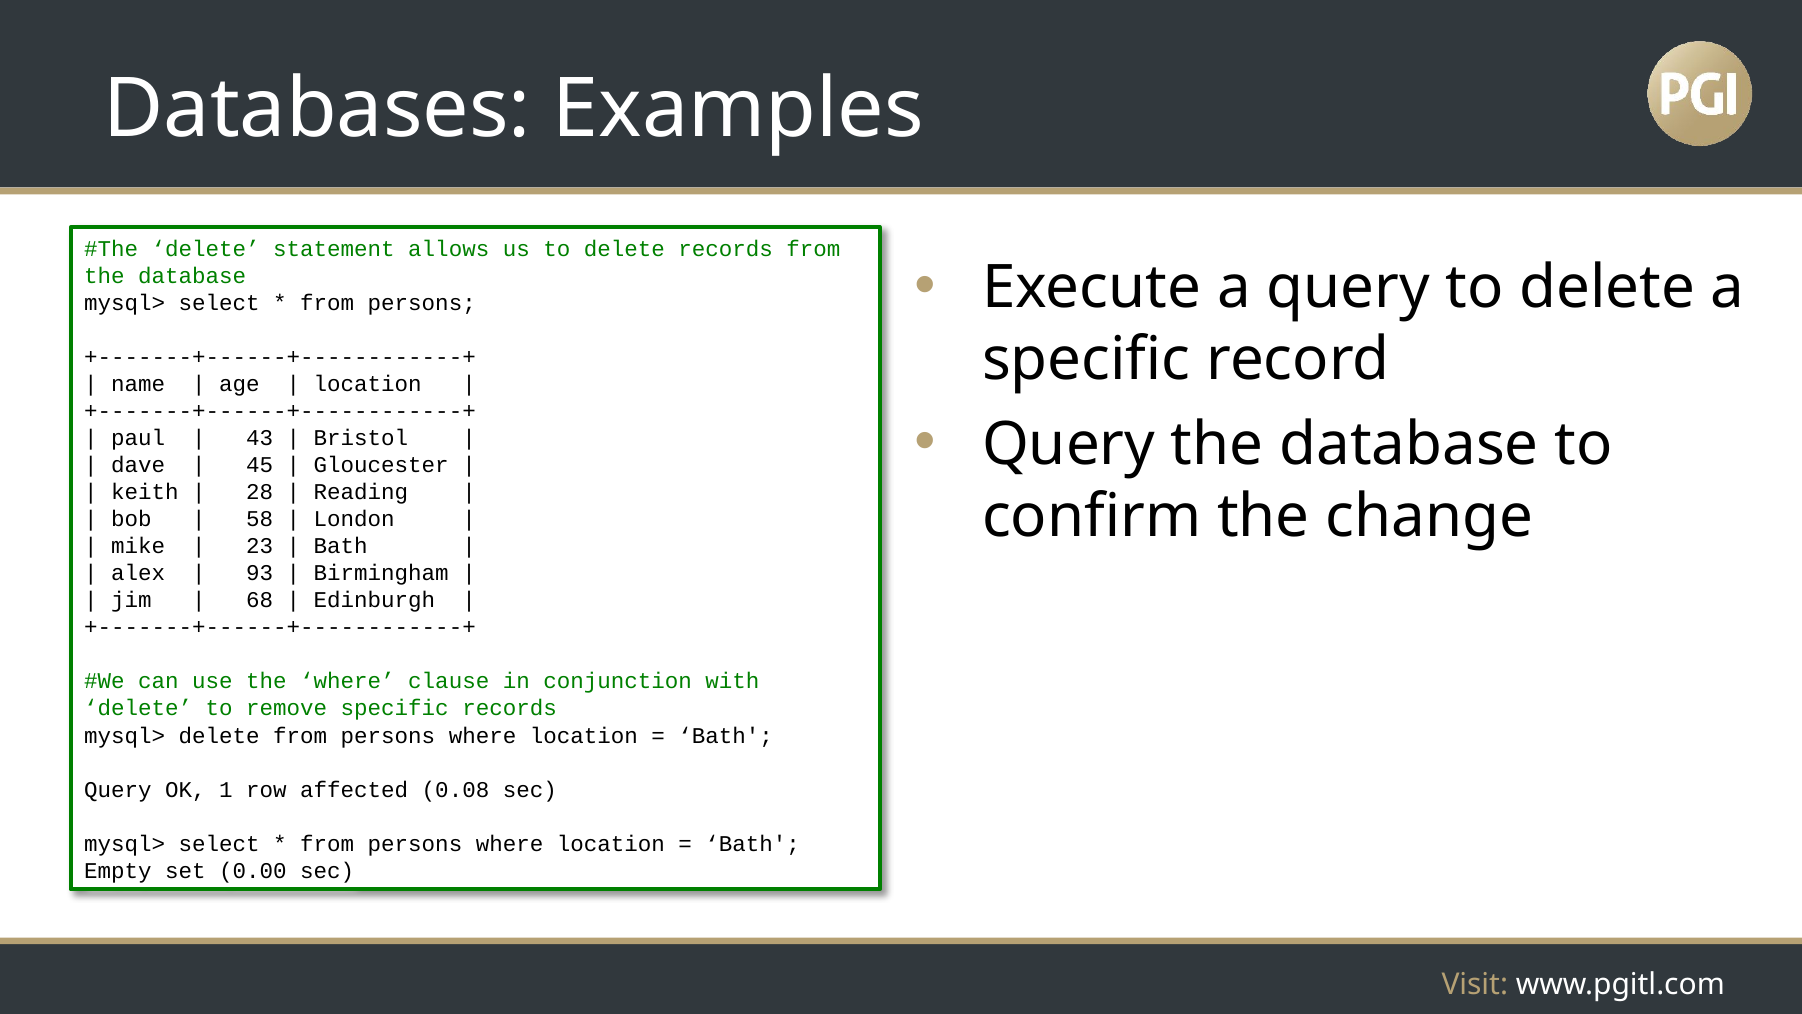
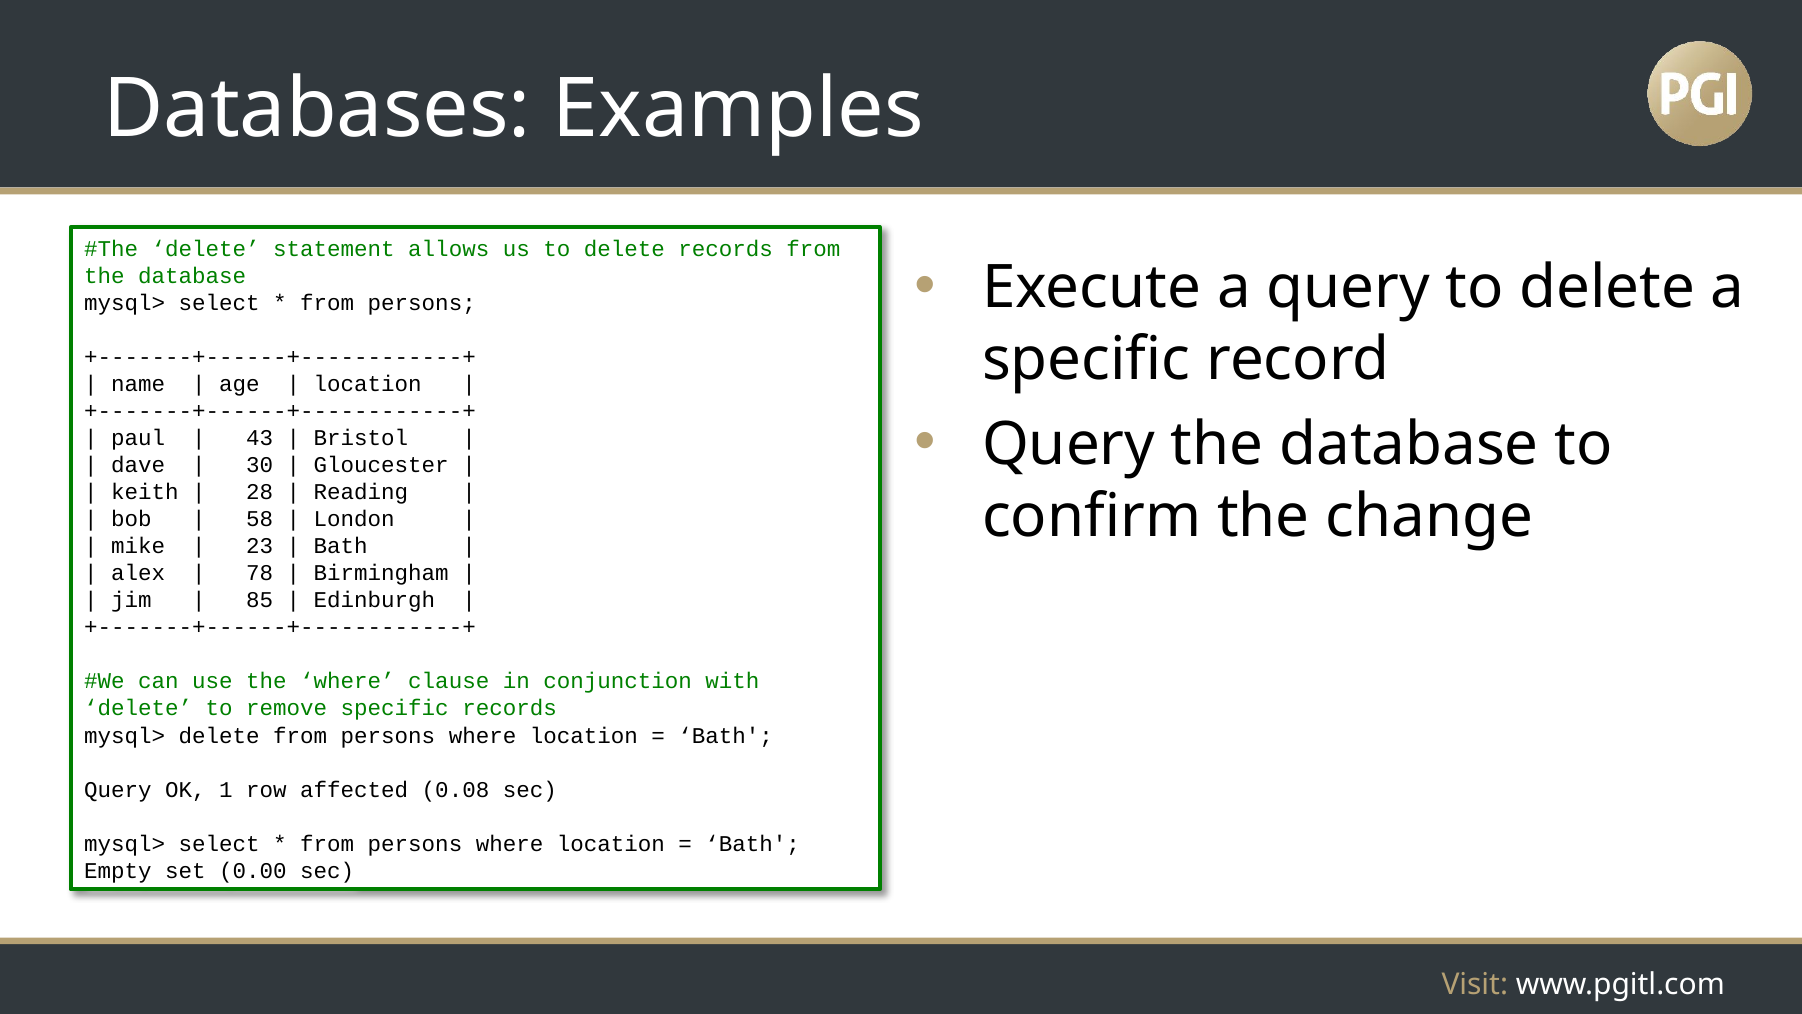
45: 45 -> 30
93: 93 -> 78
68: 68 -> 85
